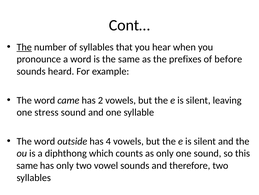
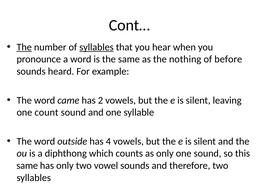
syllables at (96, 47) underline: none -> present
prefixes: prefixes -> nothing
stress: stress -> count
